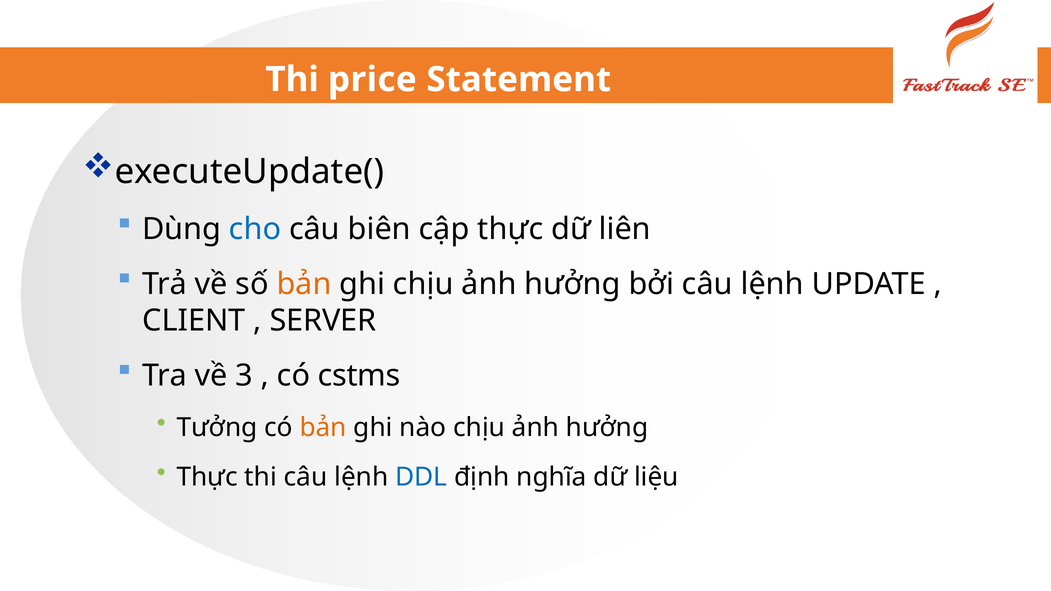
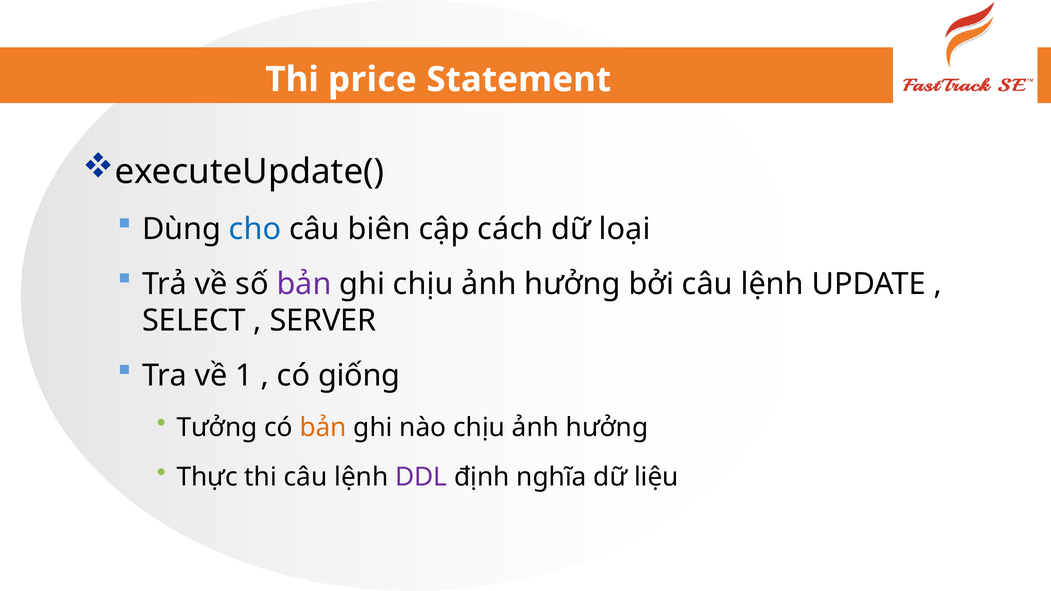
cập thực: thực -> cách
liên: liên -> loại
bản at (304, 284) colour: orange -> purple
CLIENT: CLIENT -> SELECT
3: 3 -> 1
cstms: cstms -> giống
DDL colour: blue -> purple
